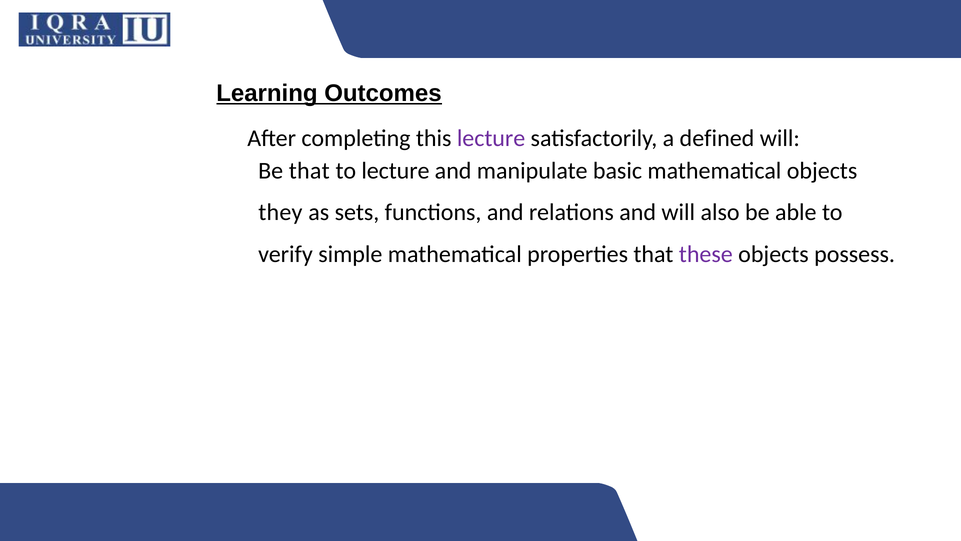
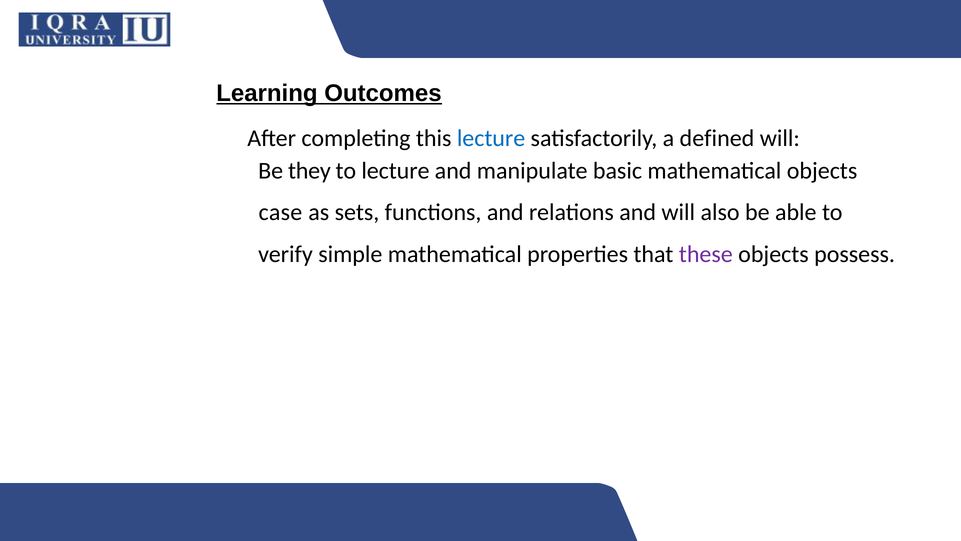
lecture at (491, 138) colour: purple -> blue
Be that: that -> they
they: they -> case
